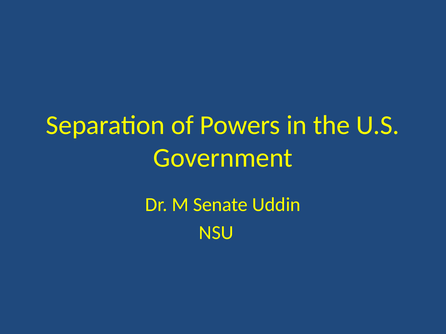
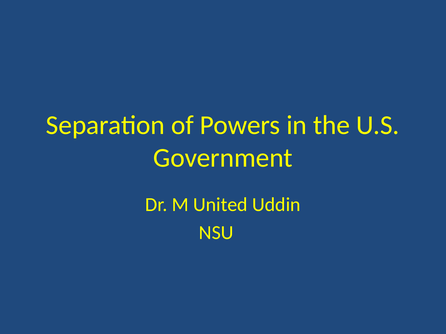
Senate: Senate -> United
